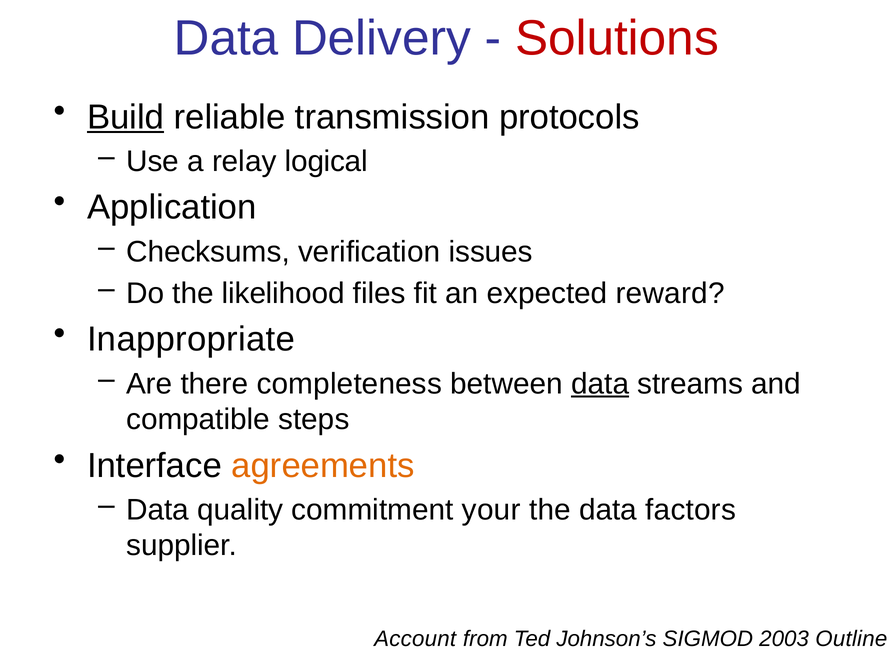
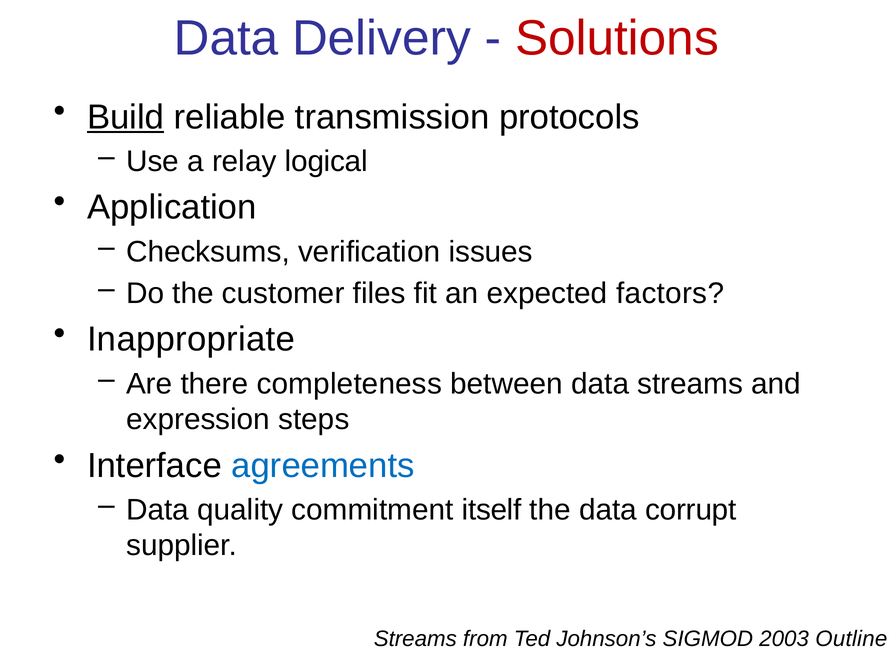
likelihood: likelihood -> customer
reward: reward -> factors
data at (600, 384) underline: present -> none
compatible: compatible -> expression
agreements colour: orange -> blue
your: your -> itself
factors: factors -> corrupt
Account at (415, 639): Account -> Streams
